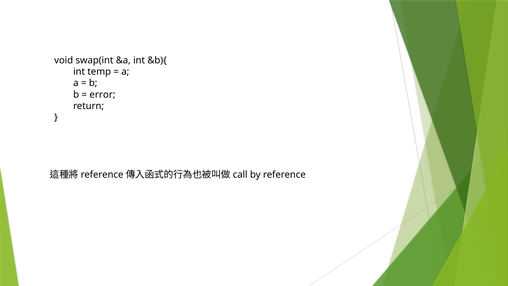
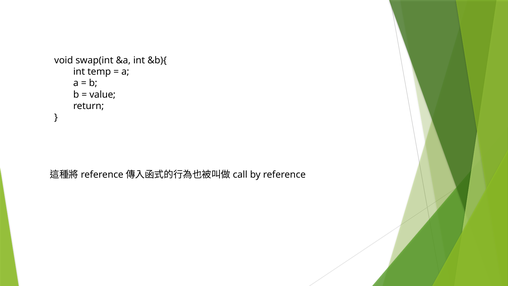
error: error -> value
